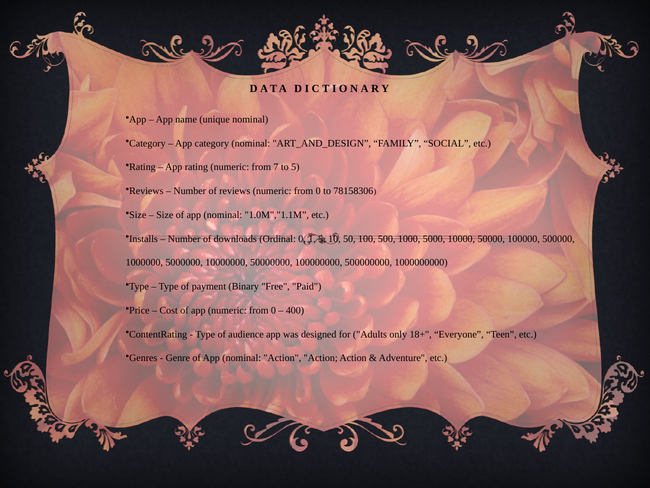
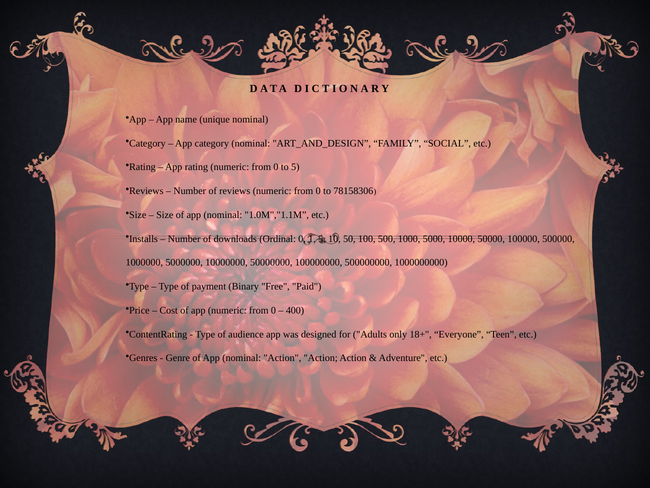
rating numeric from 7: 7 -> 0
